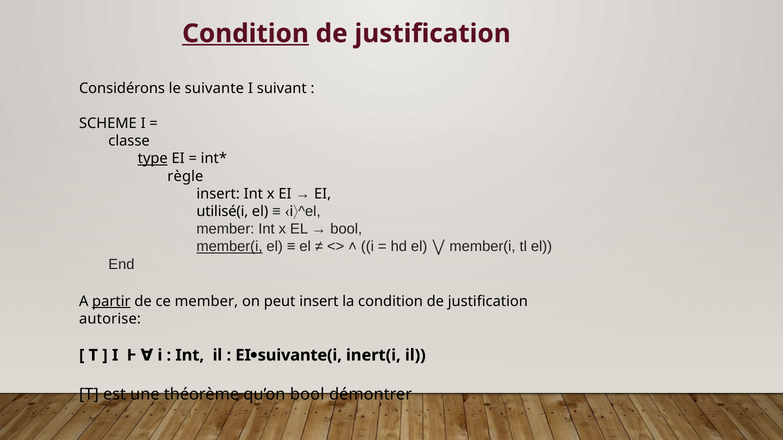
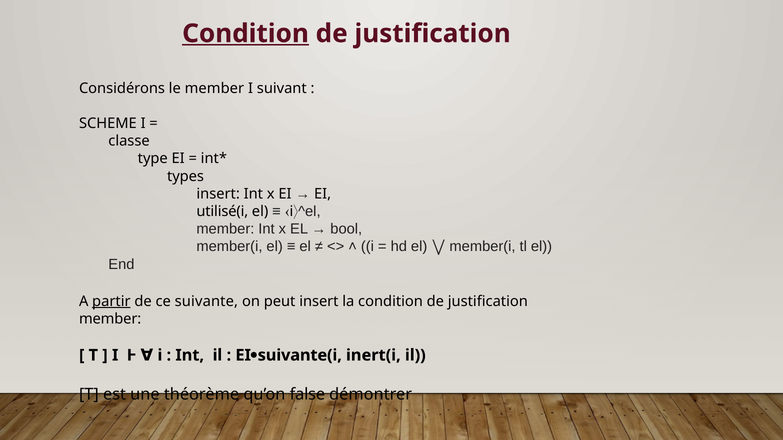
le suivante: suivante -> member
type underline: present -> none
règle: règle -> types
member(i at (229, 247) underline: present -> none
ce member: member -> suivante
autorise at (110, 319): autorise -> member
qu’on bool: bool -> false
